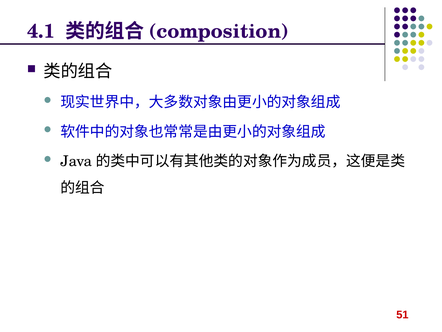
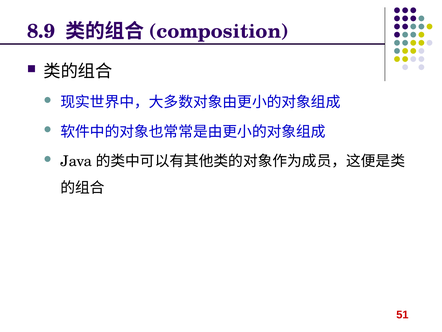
4.1: 4.1 -> 8.9
